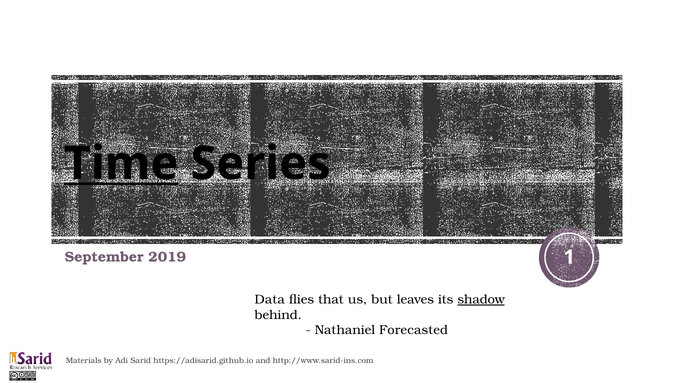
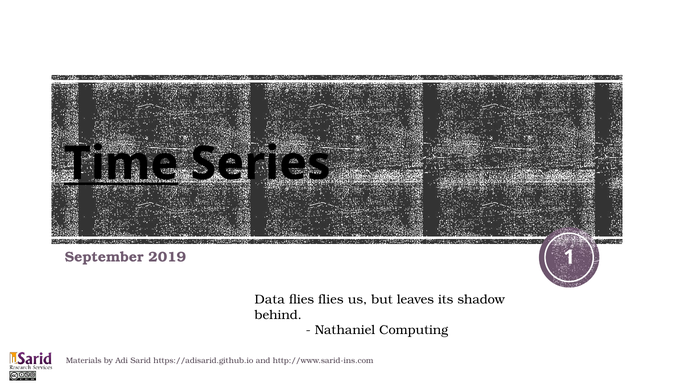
flies that: that -> flies
shadow underline: present -> none
Forecasted: Forecasted -> Computing
